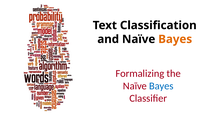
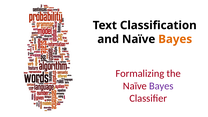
Bayes at (161, 86) colour: blue -> purple
